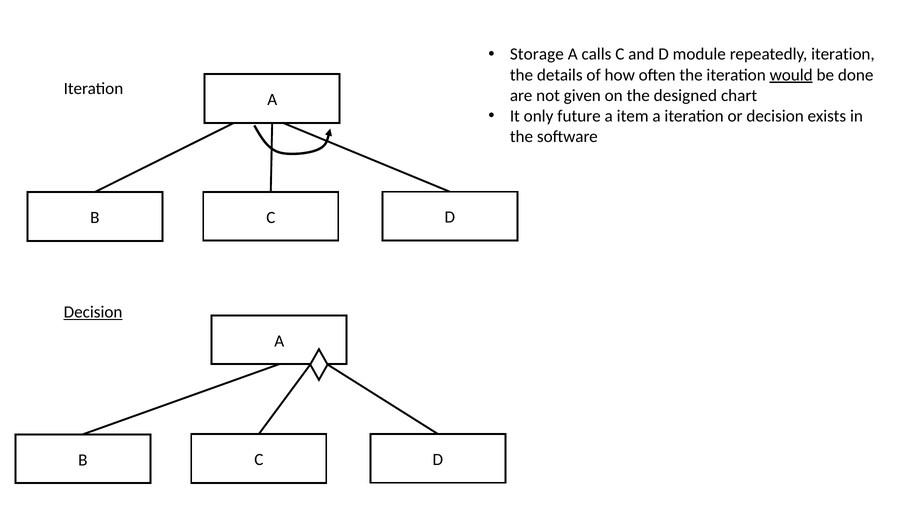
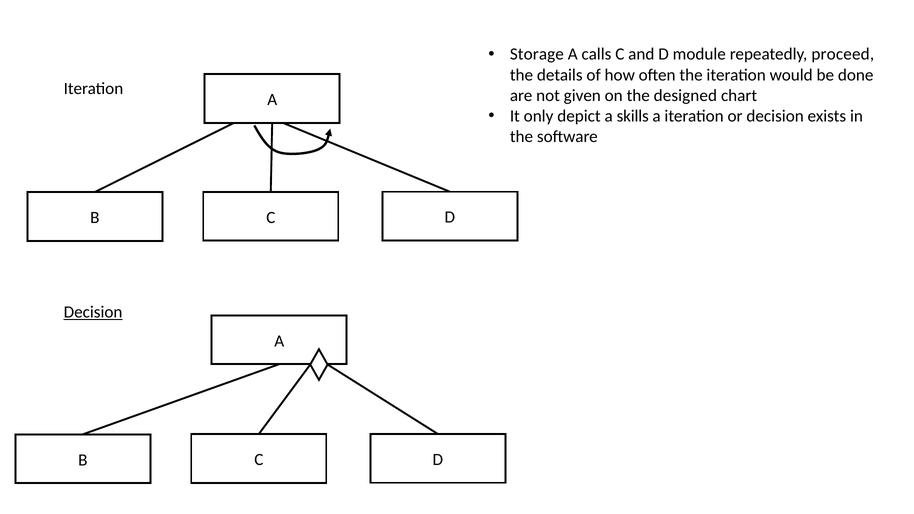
repeatedly iteration: iteration -> proceed
would underline: present -> none
future: future -> depict
item: item -> skills
